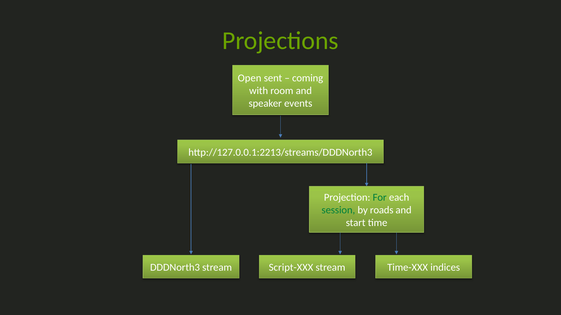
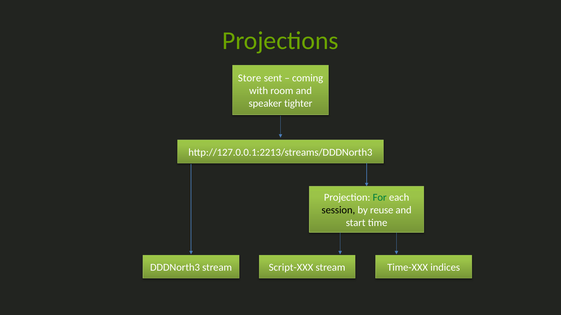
Open: Open -> Store
events: events -> tighter
session colour: green -> black
roads: roads -> reuse
